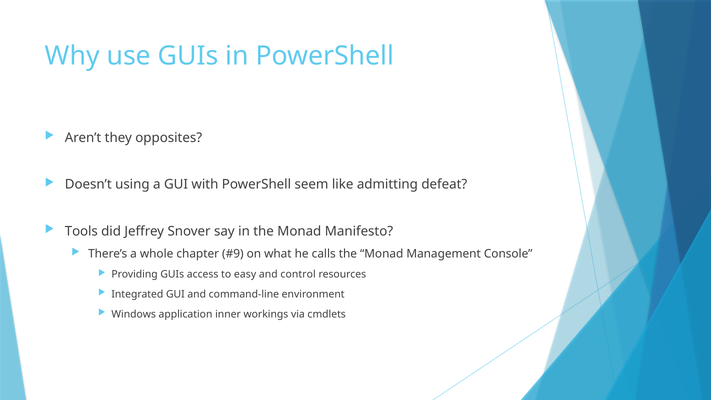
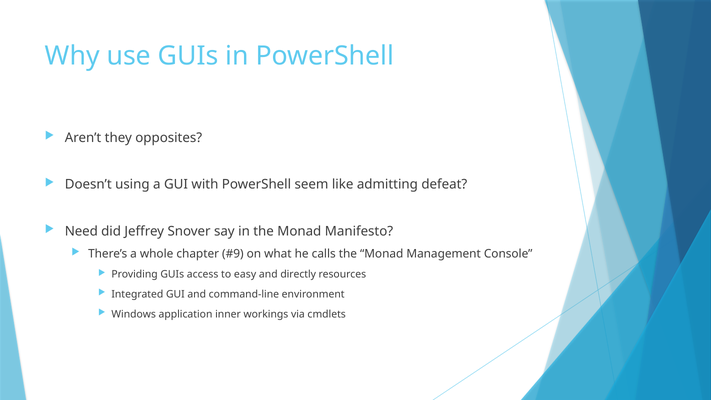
Tools: Tools -> Need
control: control -> directly
